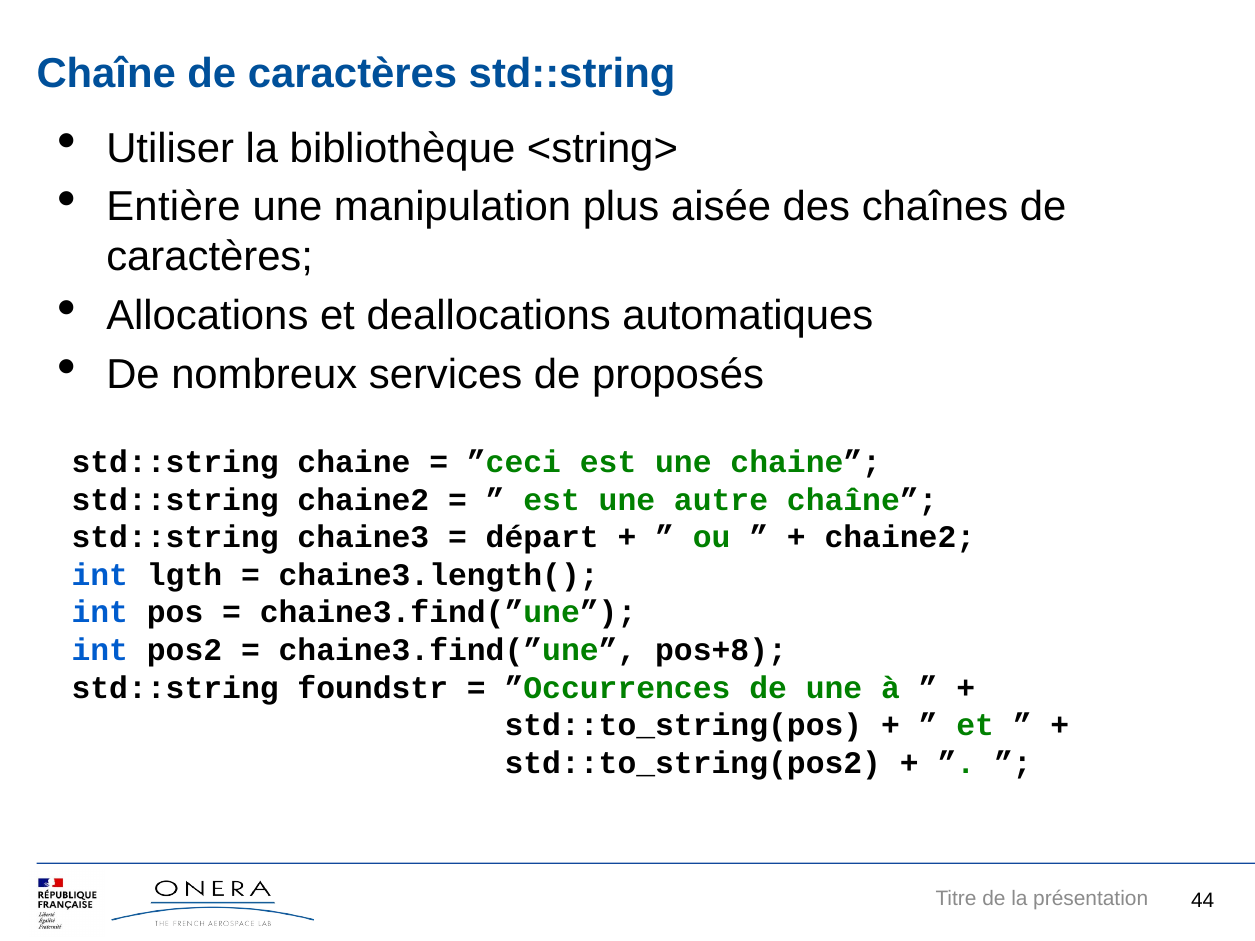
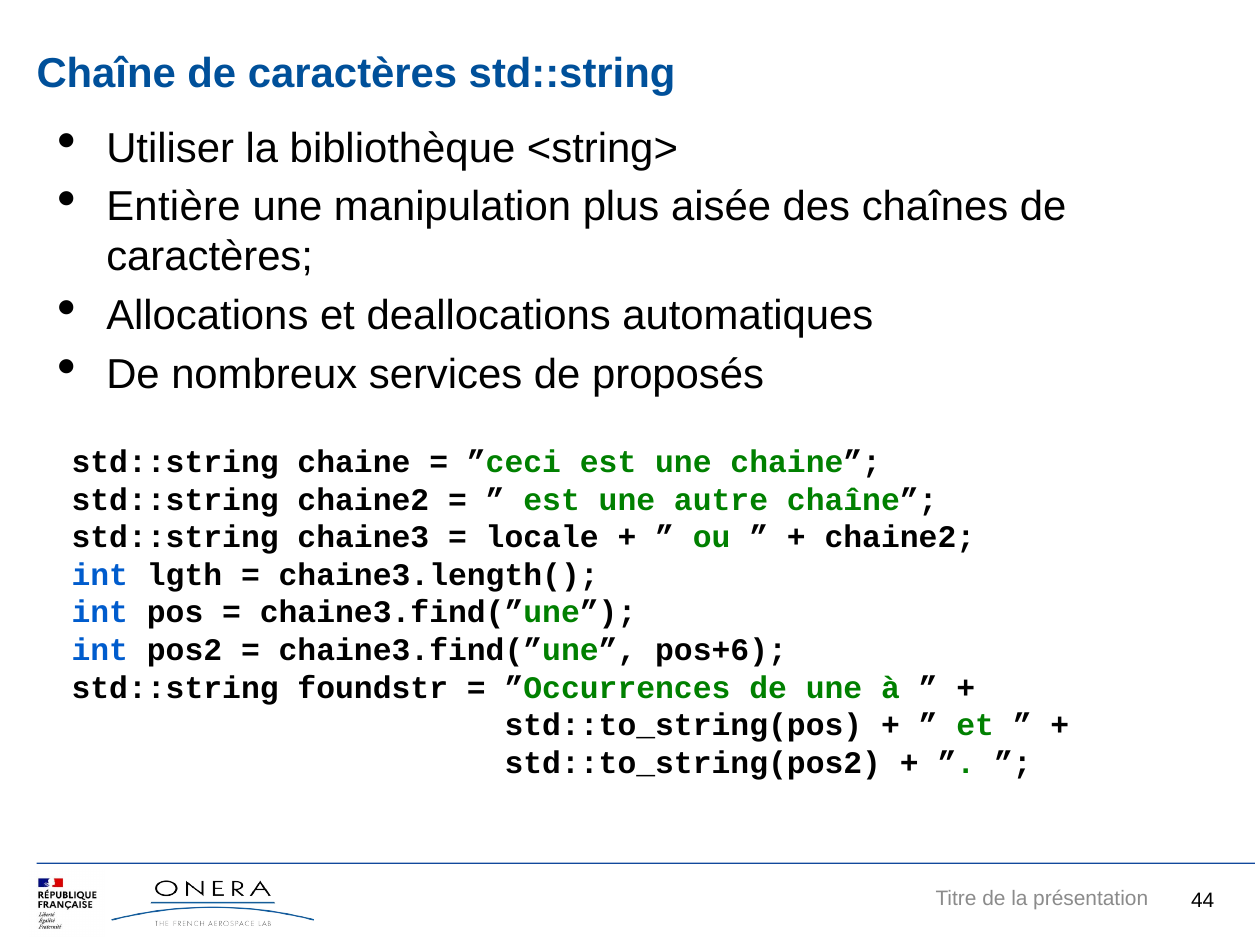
départ: départ -> locale
pos+8: pos+8 -> pos+6
